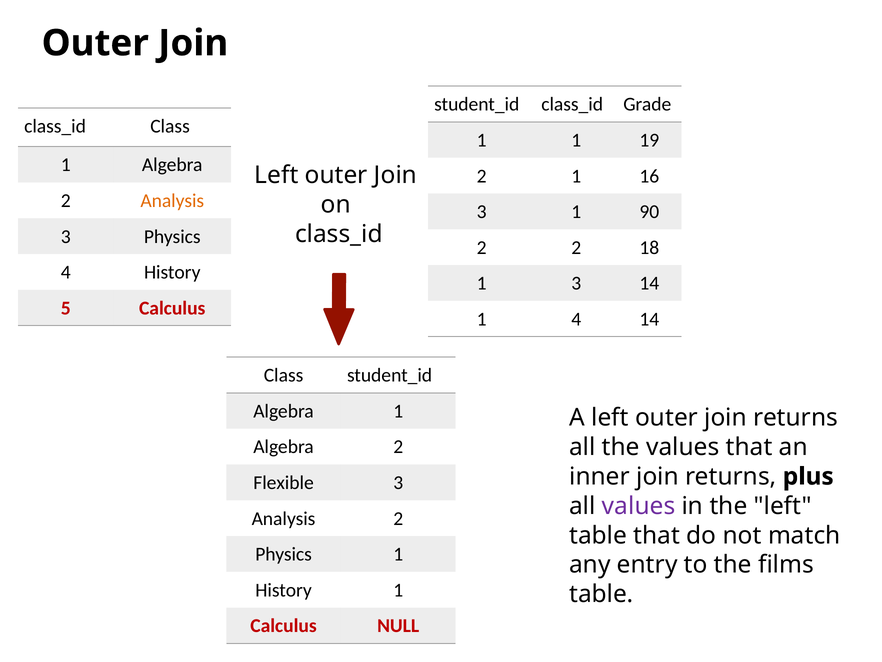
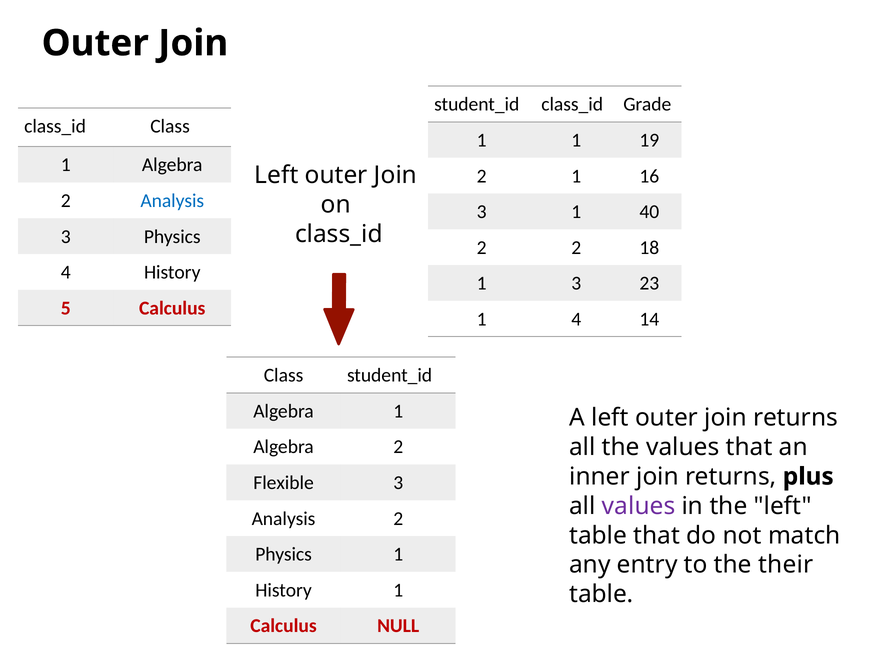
Analysis at (172, 201) colour: orange -> blue
90: 90 -> 40
3 14: 14 -> 23
films: films -> their
